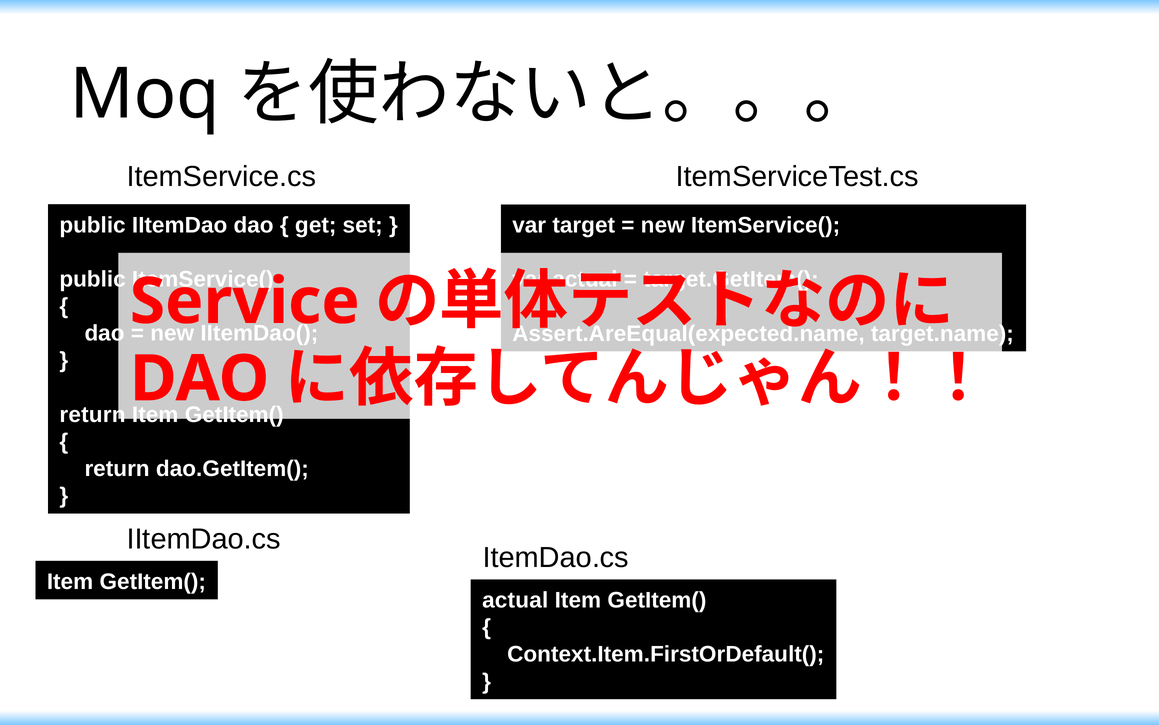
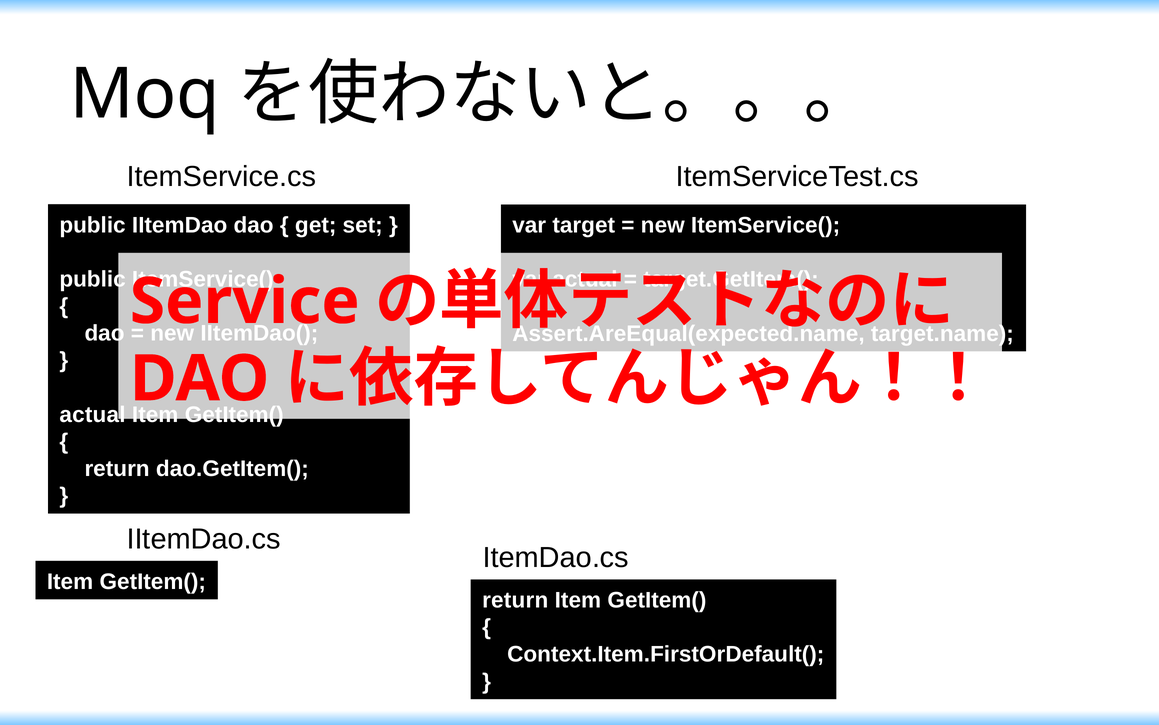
return at (92, 414): return -> actual
actual at (515, 600): actual -> return
